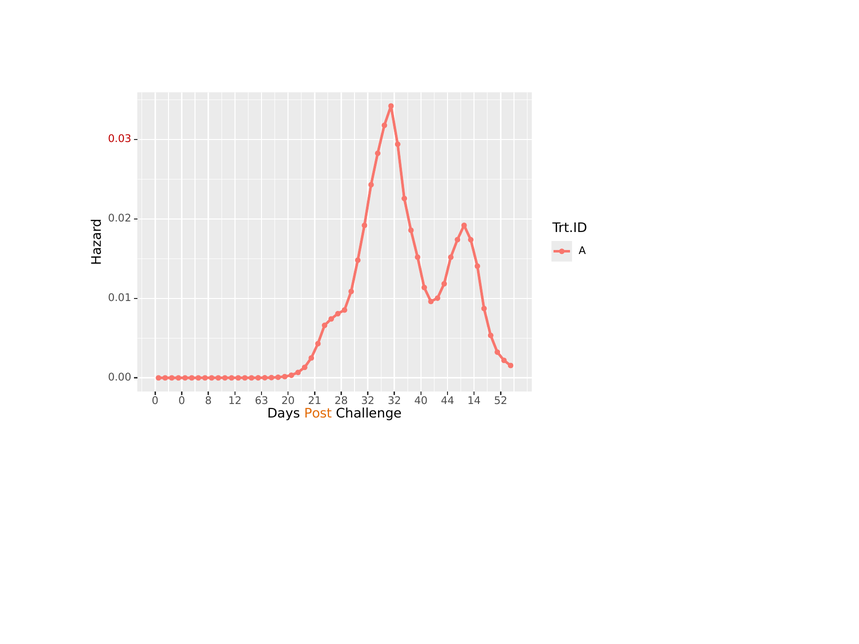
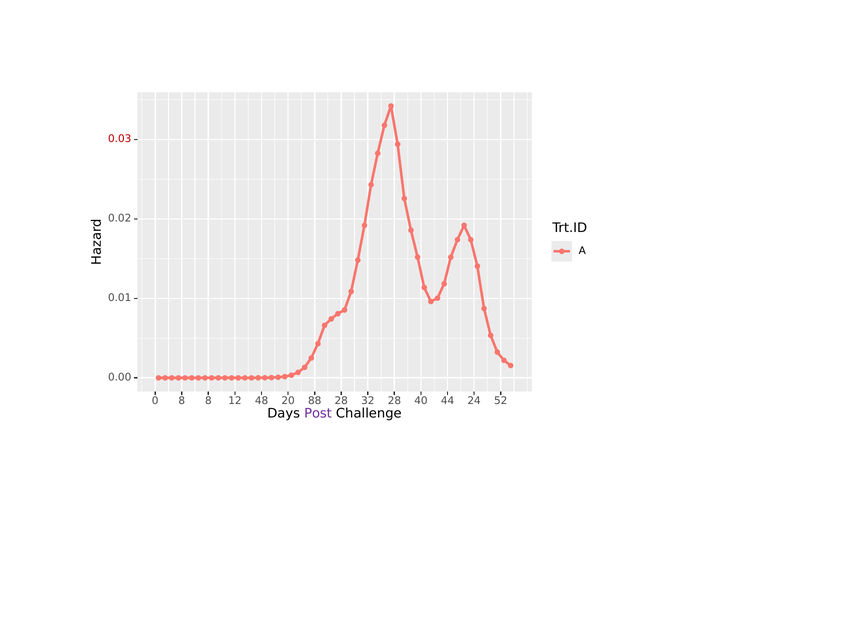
0 0: 0 -> 8
63: 63 -> 48
21: 21 -> 88
32 32: 32 -> 28
14: 14 -> 24
Post colour: orange -> purple
